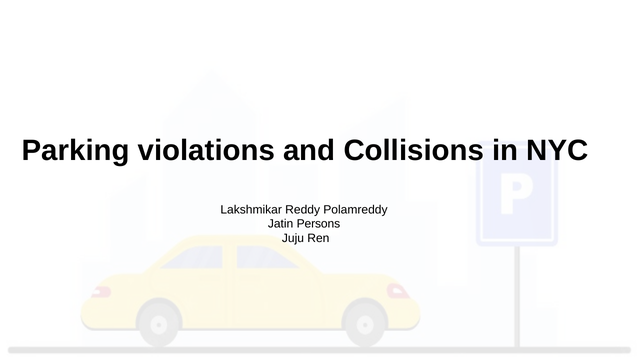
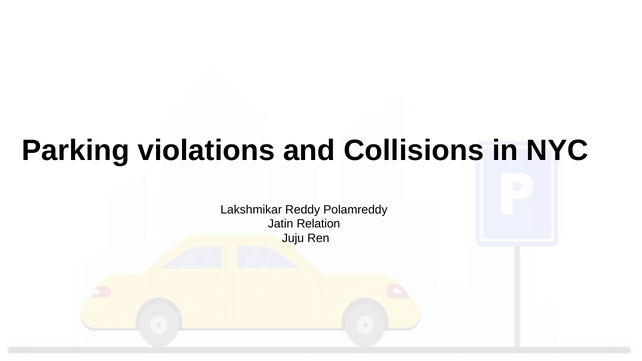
Persons: Persons -> Relation
